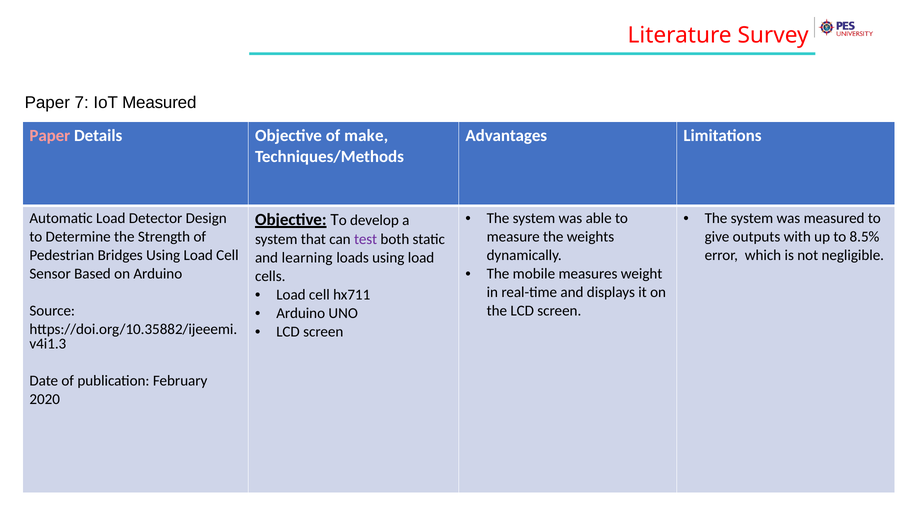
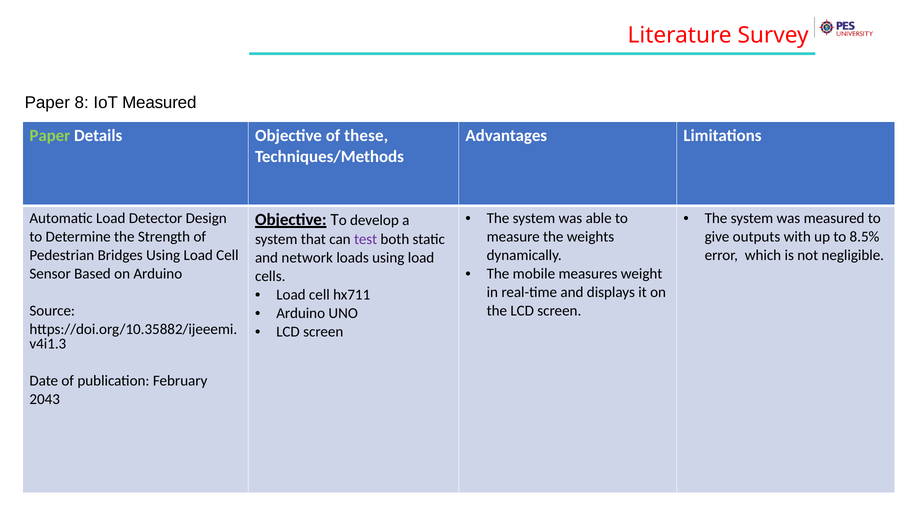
7: 7 -> 8
Paper at (50, 136) colour: pink -> light green
make: make -> these
learning: learning -> network
2020: 2020 -> 2043
